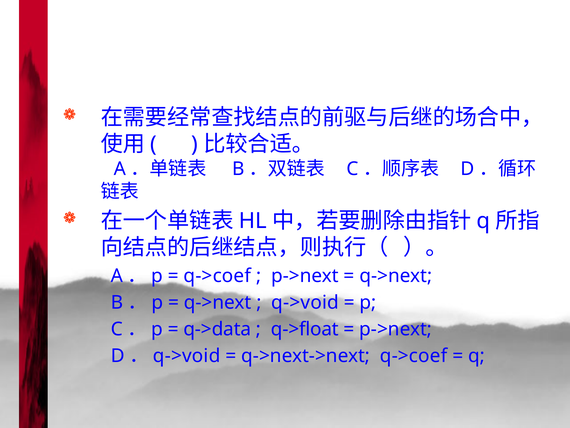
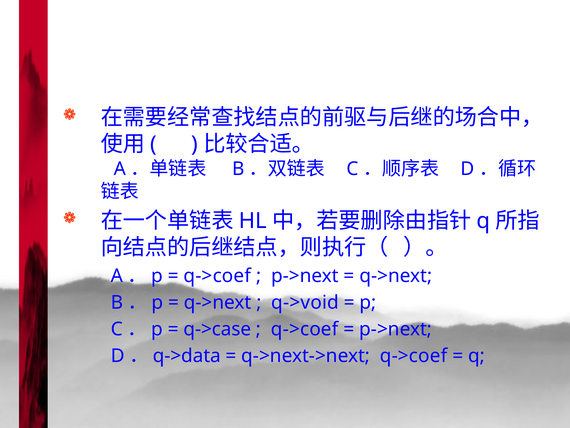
q->data: q->data -> q->case
q->float at (305, 329): q->float -> q->coef
q->void at (187, 355): q->void -> q->data
